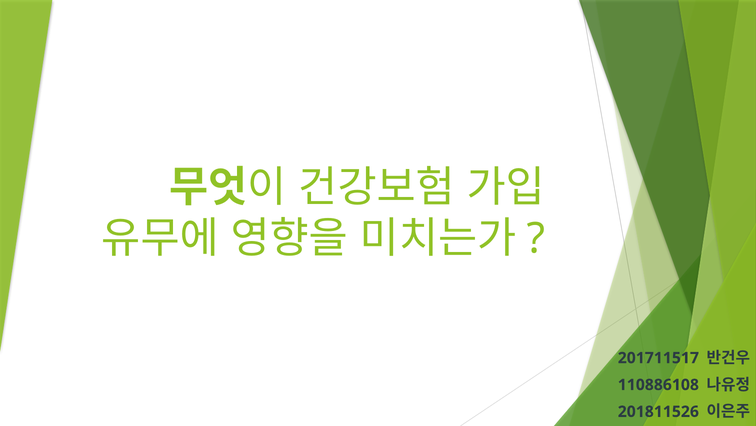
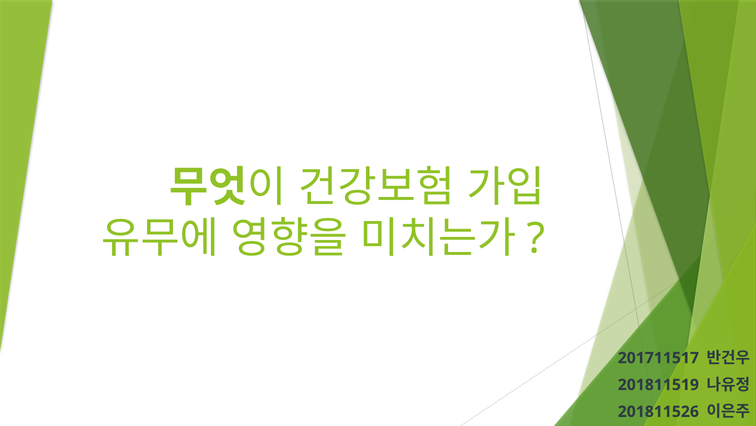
110886108: 110886108 -> 201811519
